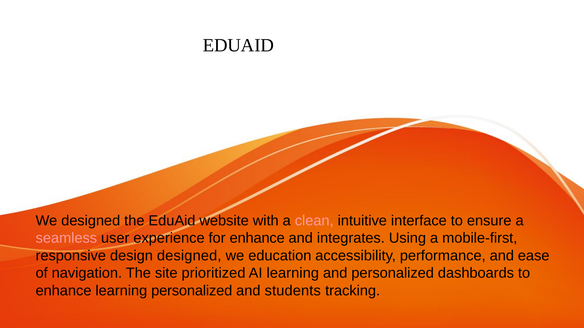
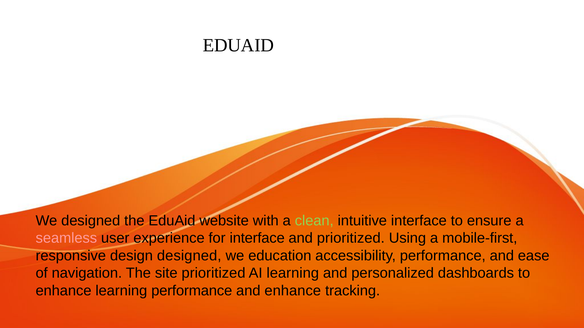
clean colour: pink -> light green
for enhance: enhance -> interface
and integrates: integrates -> prioritized
learning personalized: personalized -> performance
and students: students -> enhance
